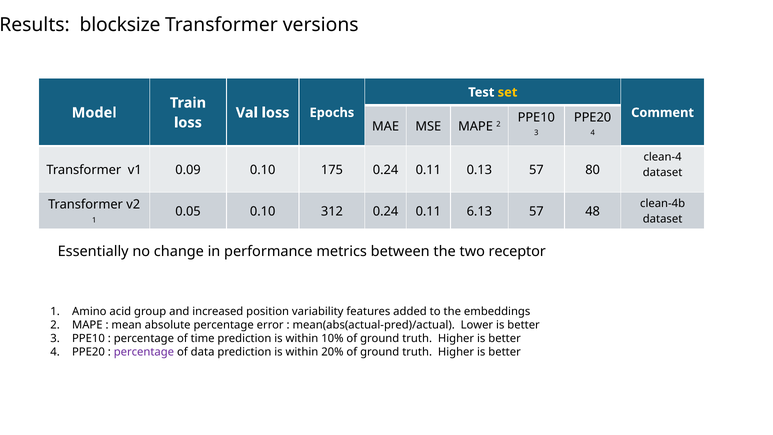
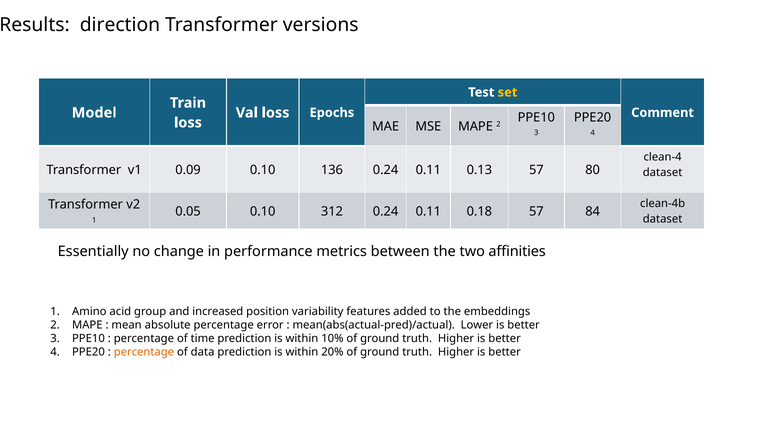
blocksize: blocksize -> direction
175: 175 -> 136
6.13: 6.13 -> 0.18
48: 48 -> 84
receptor: receptor -> affinities
percentage at (144, 352) colour: purple -> orange
